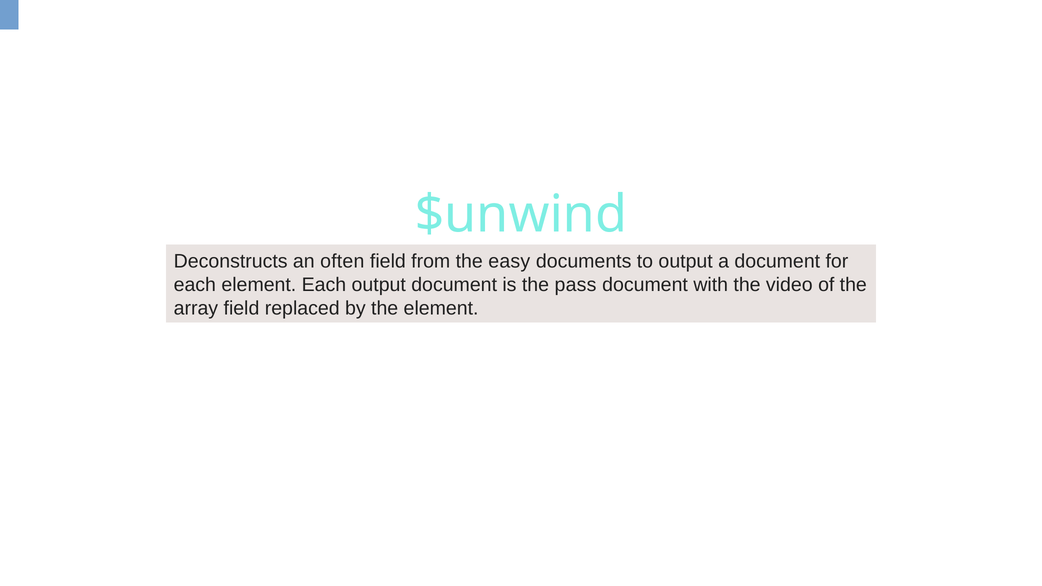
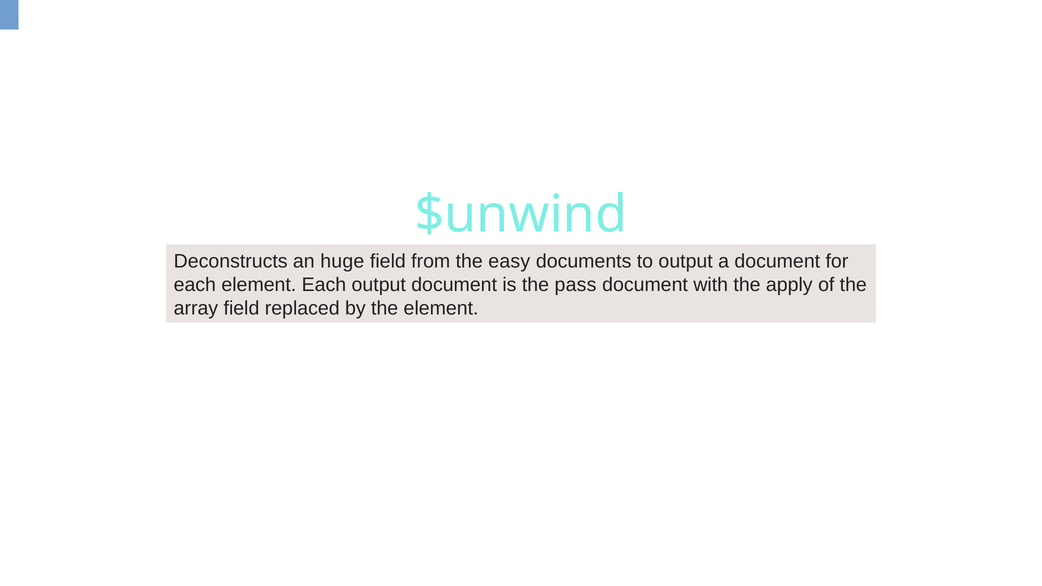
often: often -> huge
video: video -> apply
